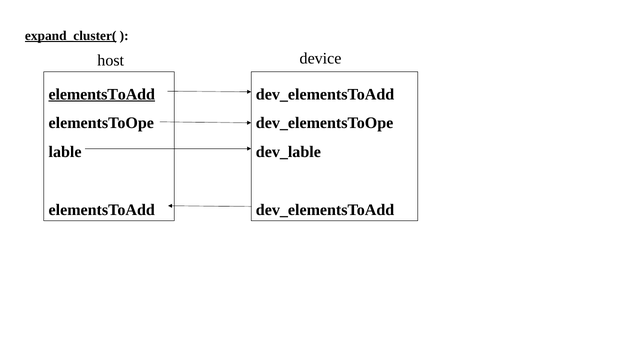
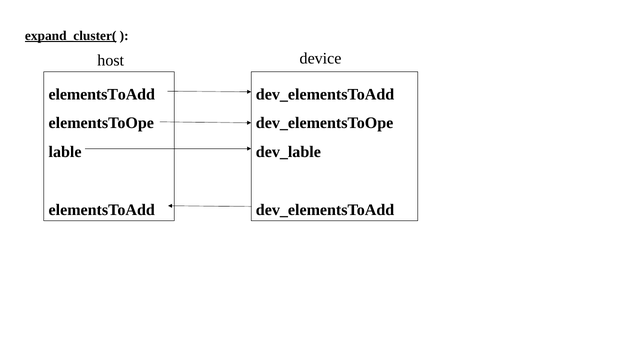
elementsToAdd at (102, 94) underline: present -> none
